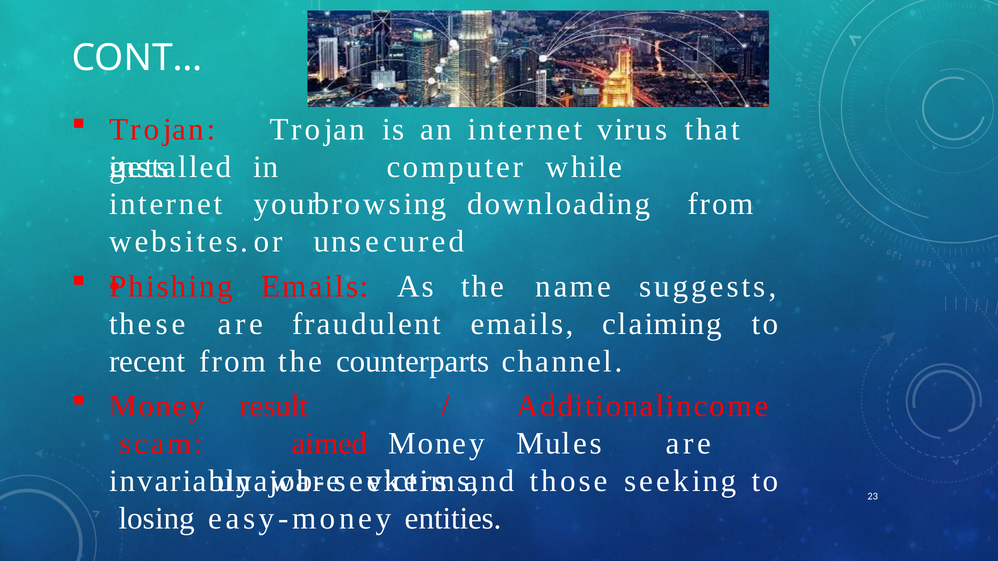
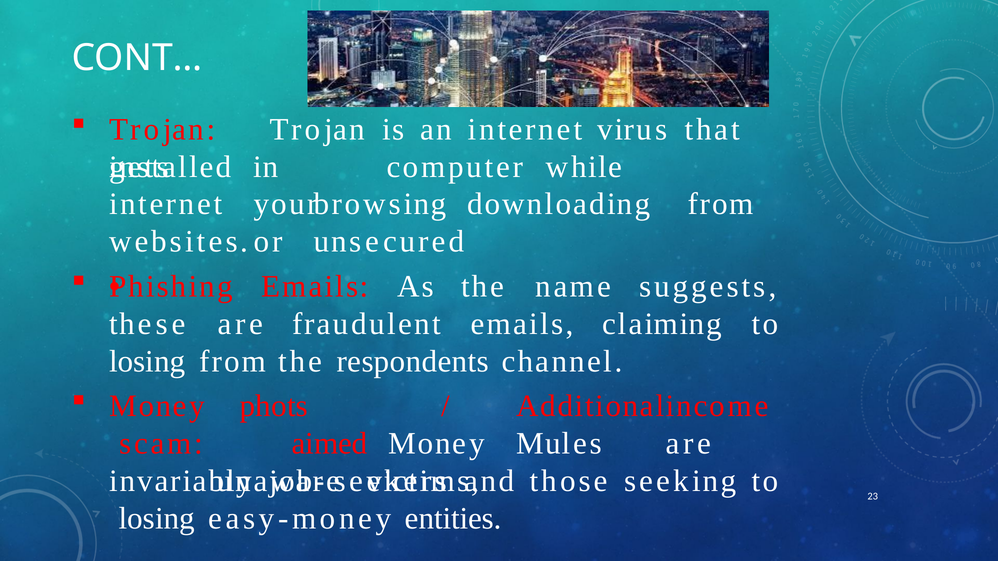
recent at (147, 362): recent -> losing
counterparts: counterparts -> respondents
result: result -> phots
